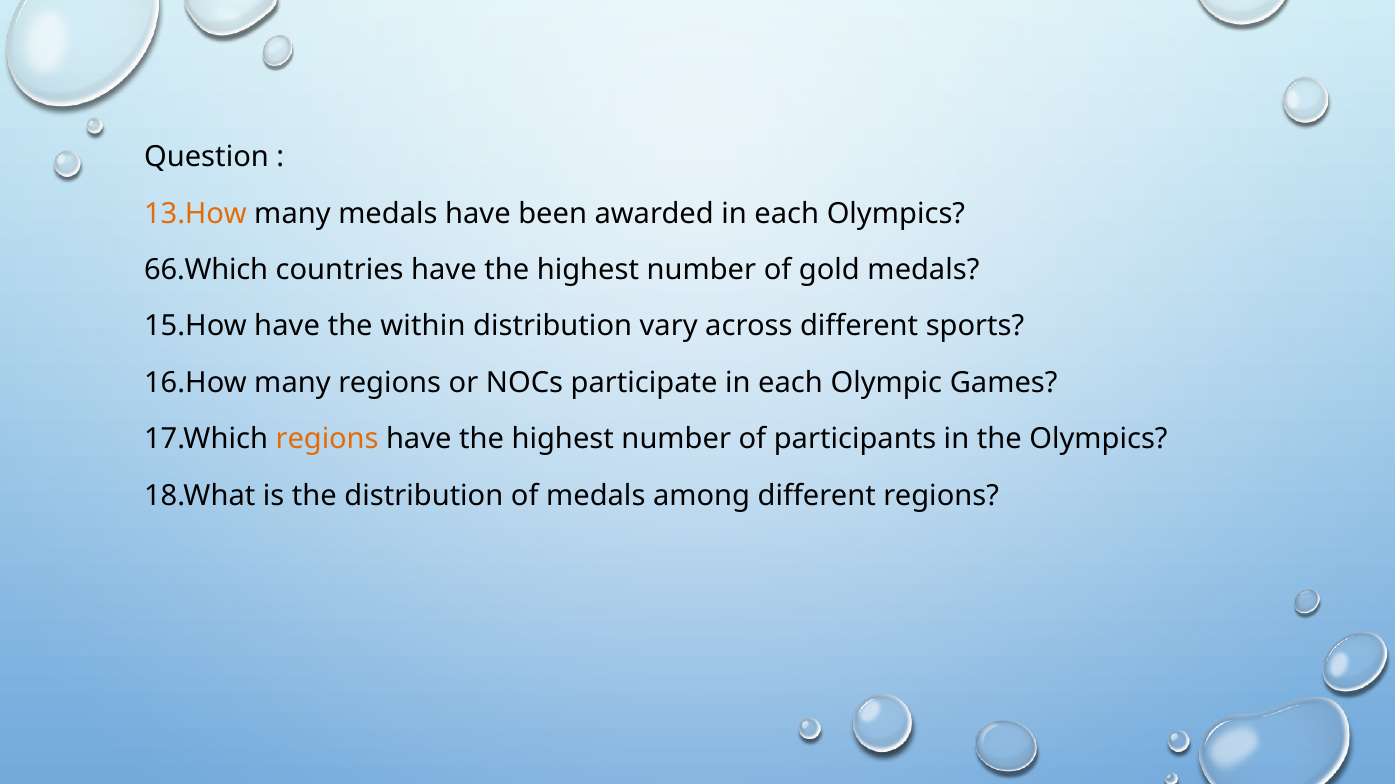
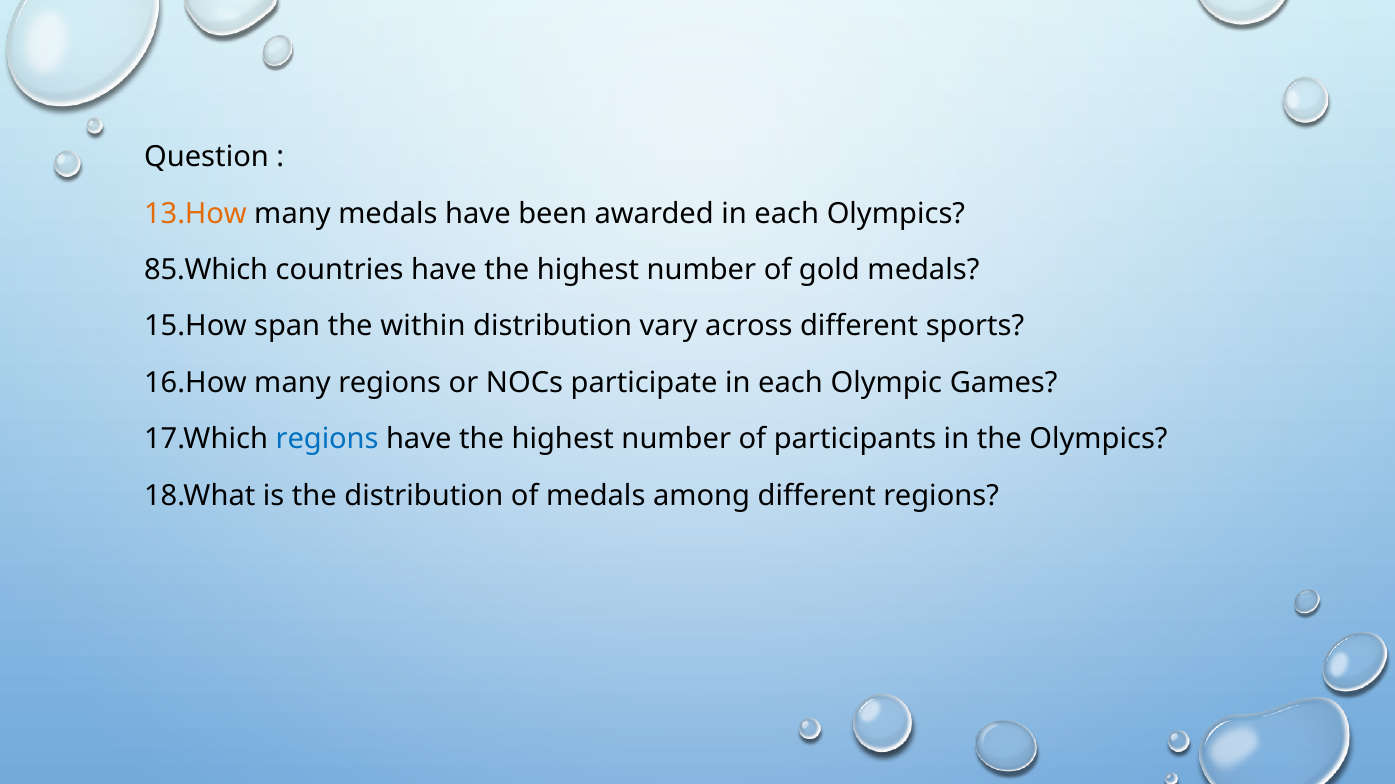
66.Which: 66.Which -> 85.Which
15.How have: have -> span
regions at (327, 439) colour: orange -> blue
